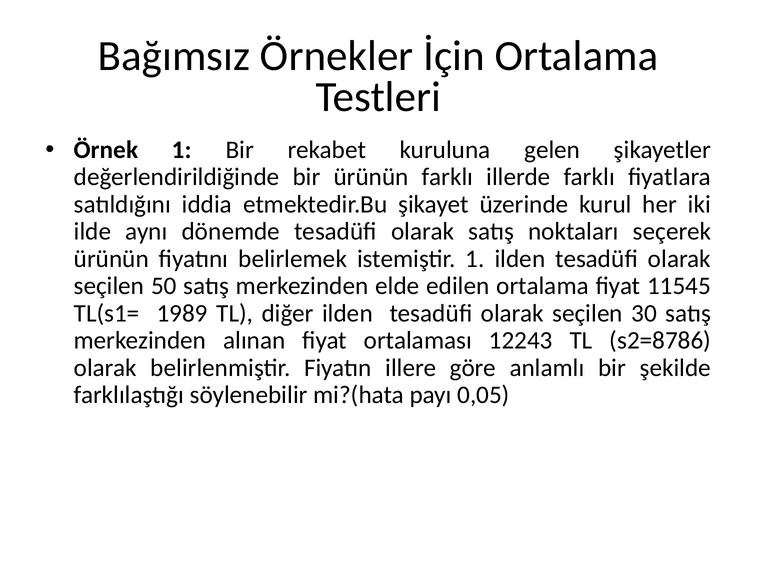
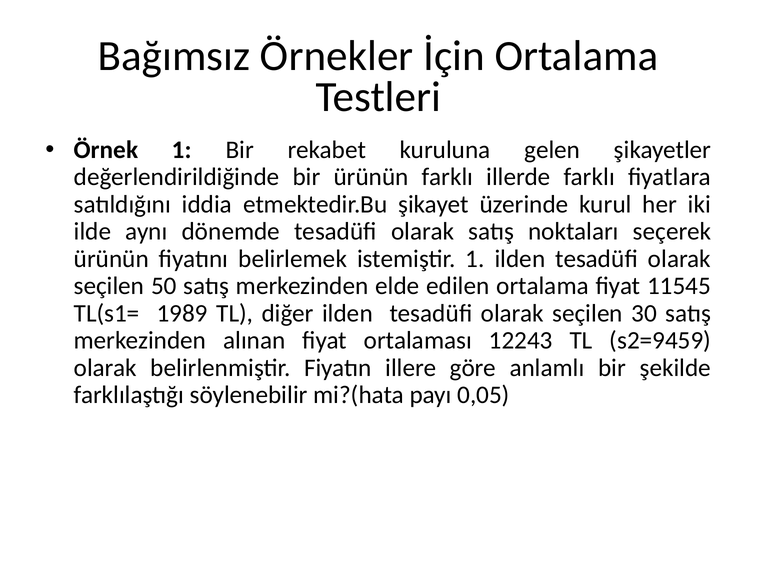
s2=8786: s2=8786 -> s2=9459
